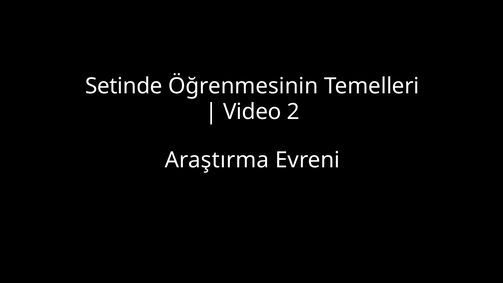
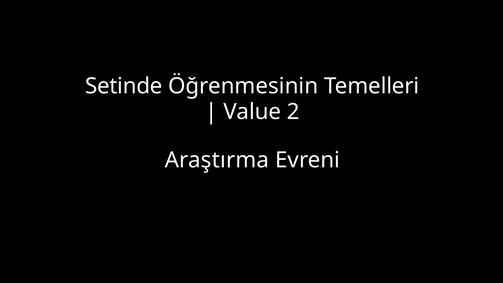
Video: Video -> Value
